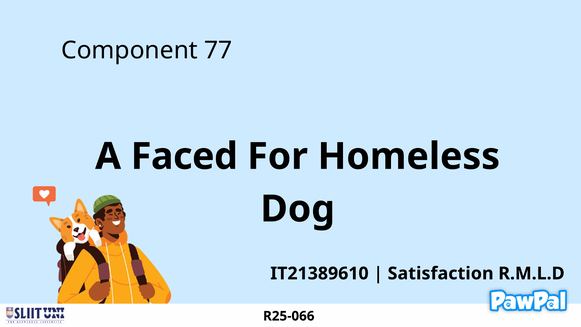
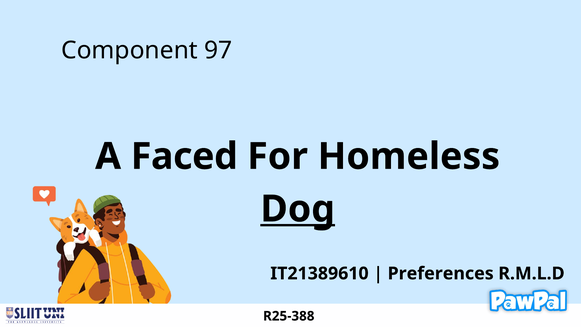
77: 77 -> 97
Dog underline: none -> present
Satisfaction: Satisfaction -> Preferences
R25-066: R25-066 -> R25-388
